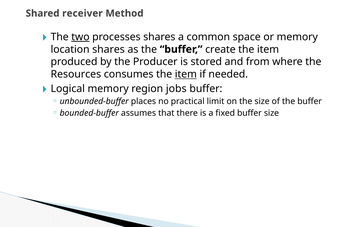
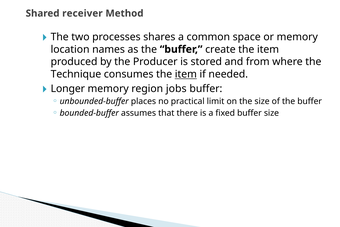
two underline: present -> none
location shares: shares -> names
Resources: Resources -> Technique
Logical: Logical -> Longer
